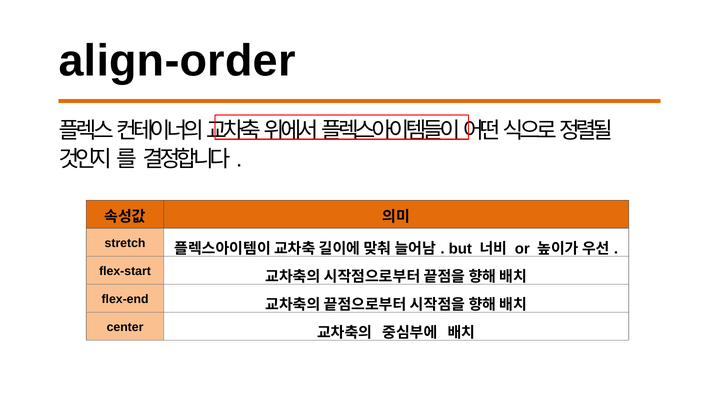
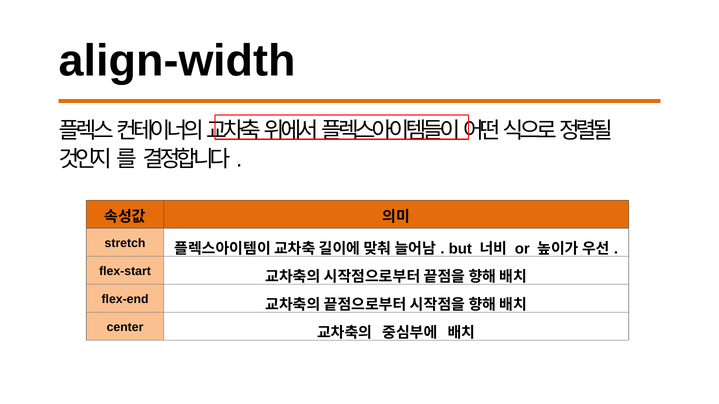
align-order: align-order -> align-width
